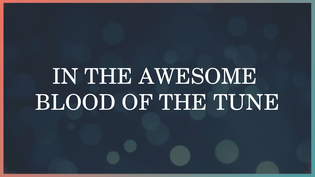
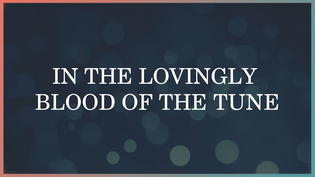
AWESOME: AWESOME -> LOVINGLY
